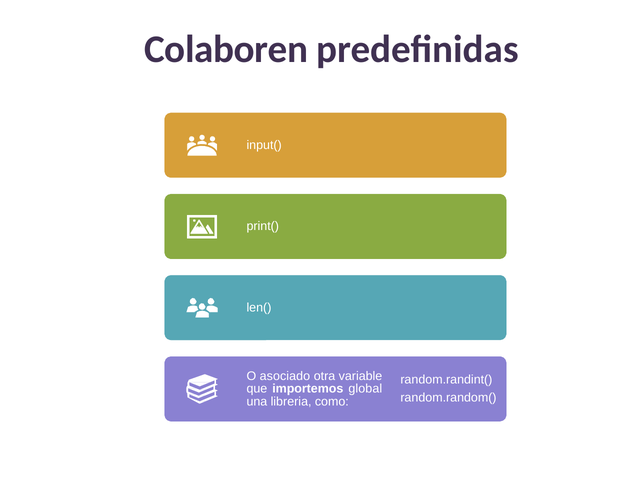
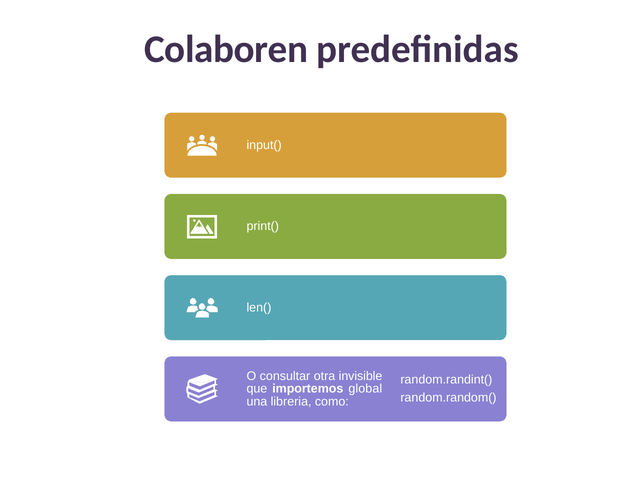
asociado: asociado -> consultar
variable: variable -> invisible
